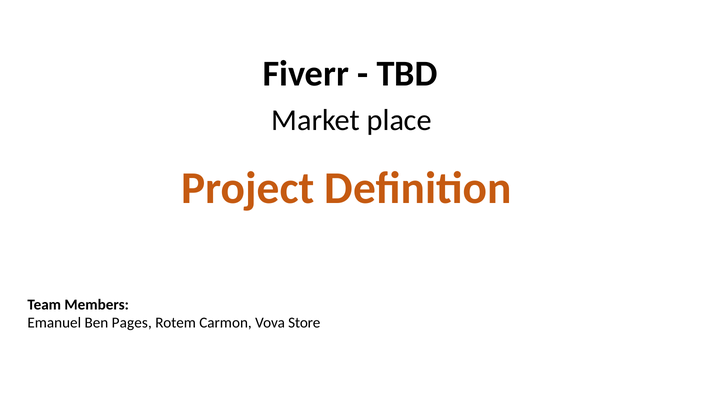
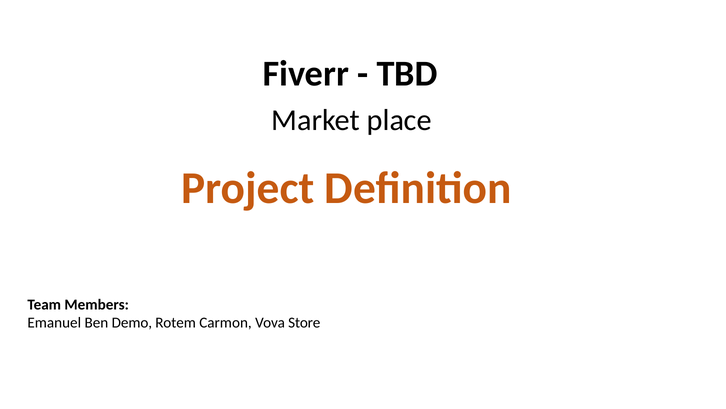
Pages: Pages -> Demo
